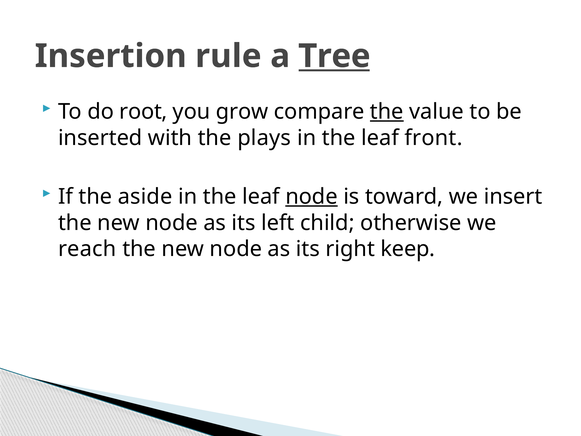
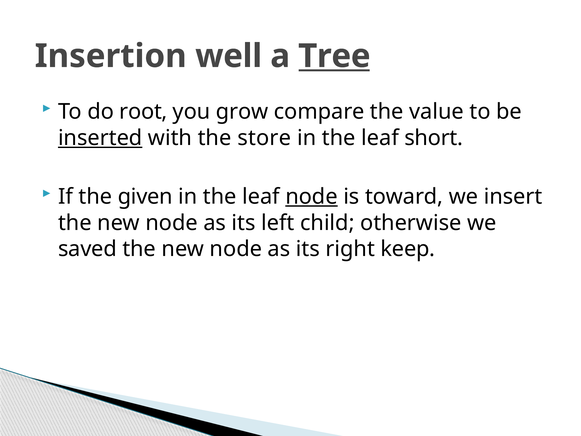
rule: rule -> well
the at (387, 112) underline: present -> none
inserted underline: none -> present
plays: plays -> store
front: front -> short
aside: aside -> given
reach: reach -> saved
